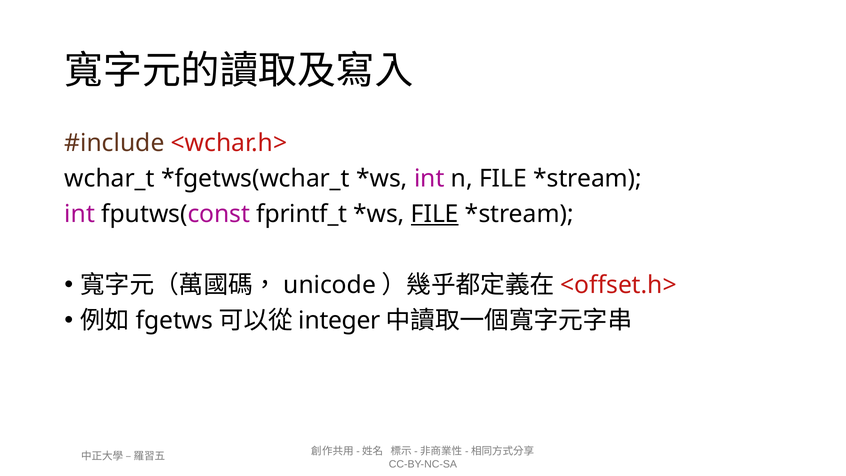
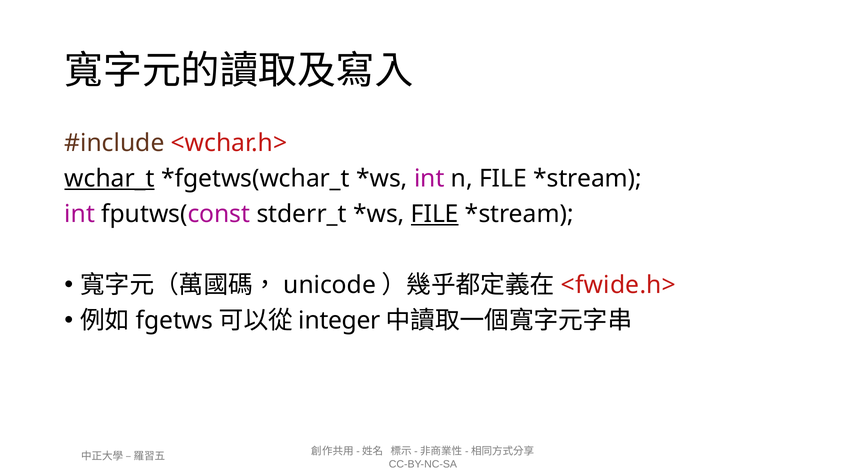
wchar_t underline: none -> present
fprintf_t: fprintf_t -> stderr_t
<offset.h>: <offset.h> -> <fwide.h>
